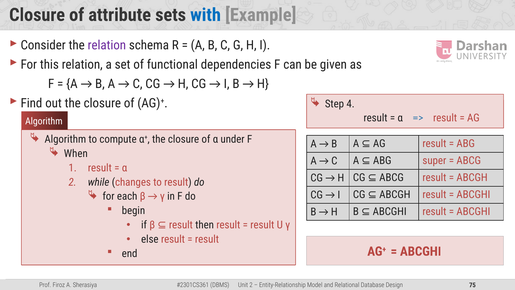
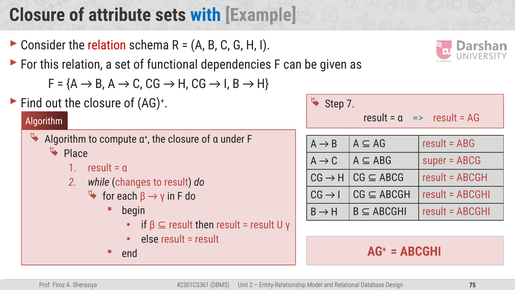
relation at (107, 45) colour: purple -> red
4: 4 -> 7
When: When -> Place
